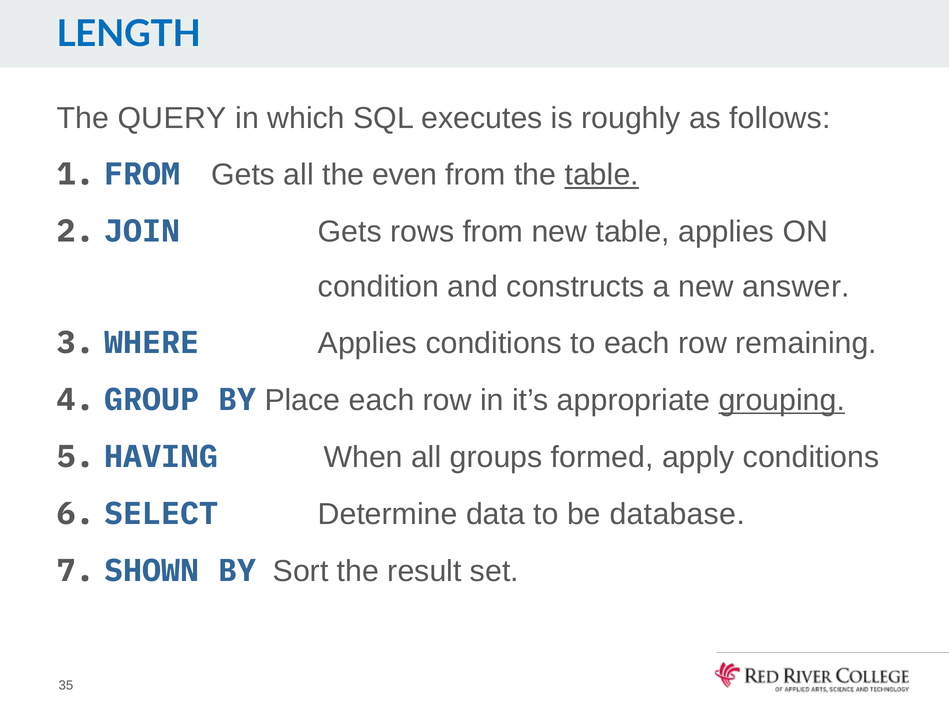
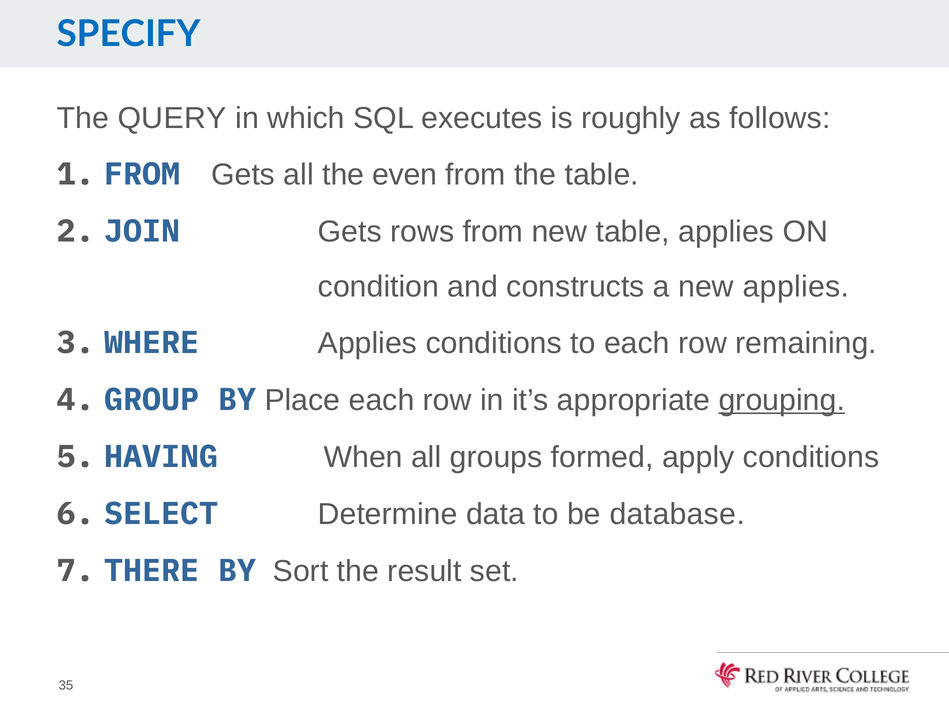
LENGTH: LENGTH -> SPECIFY
table at (602, 175) underline: present -> none
new answer: answer -> applies
SHOWN: SHOWN -> THERE
